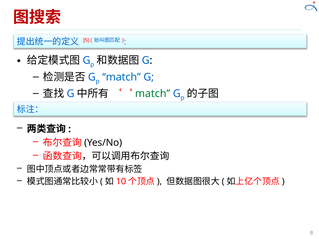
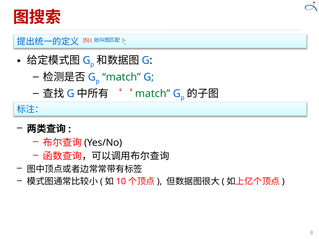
match at (121, 77) colour: blue -> green
